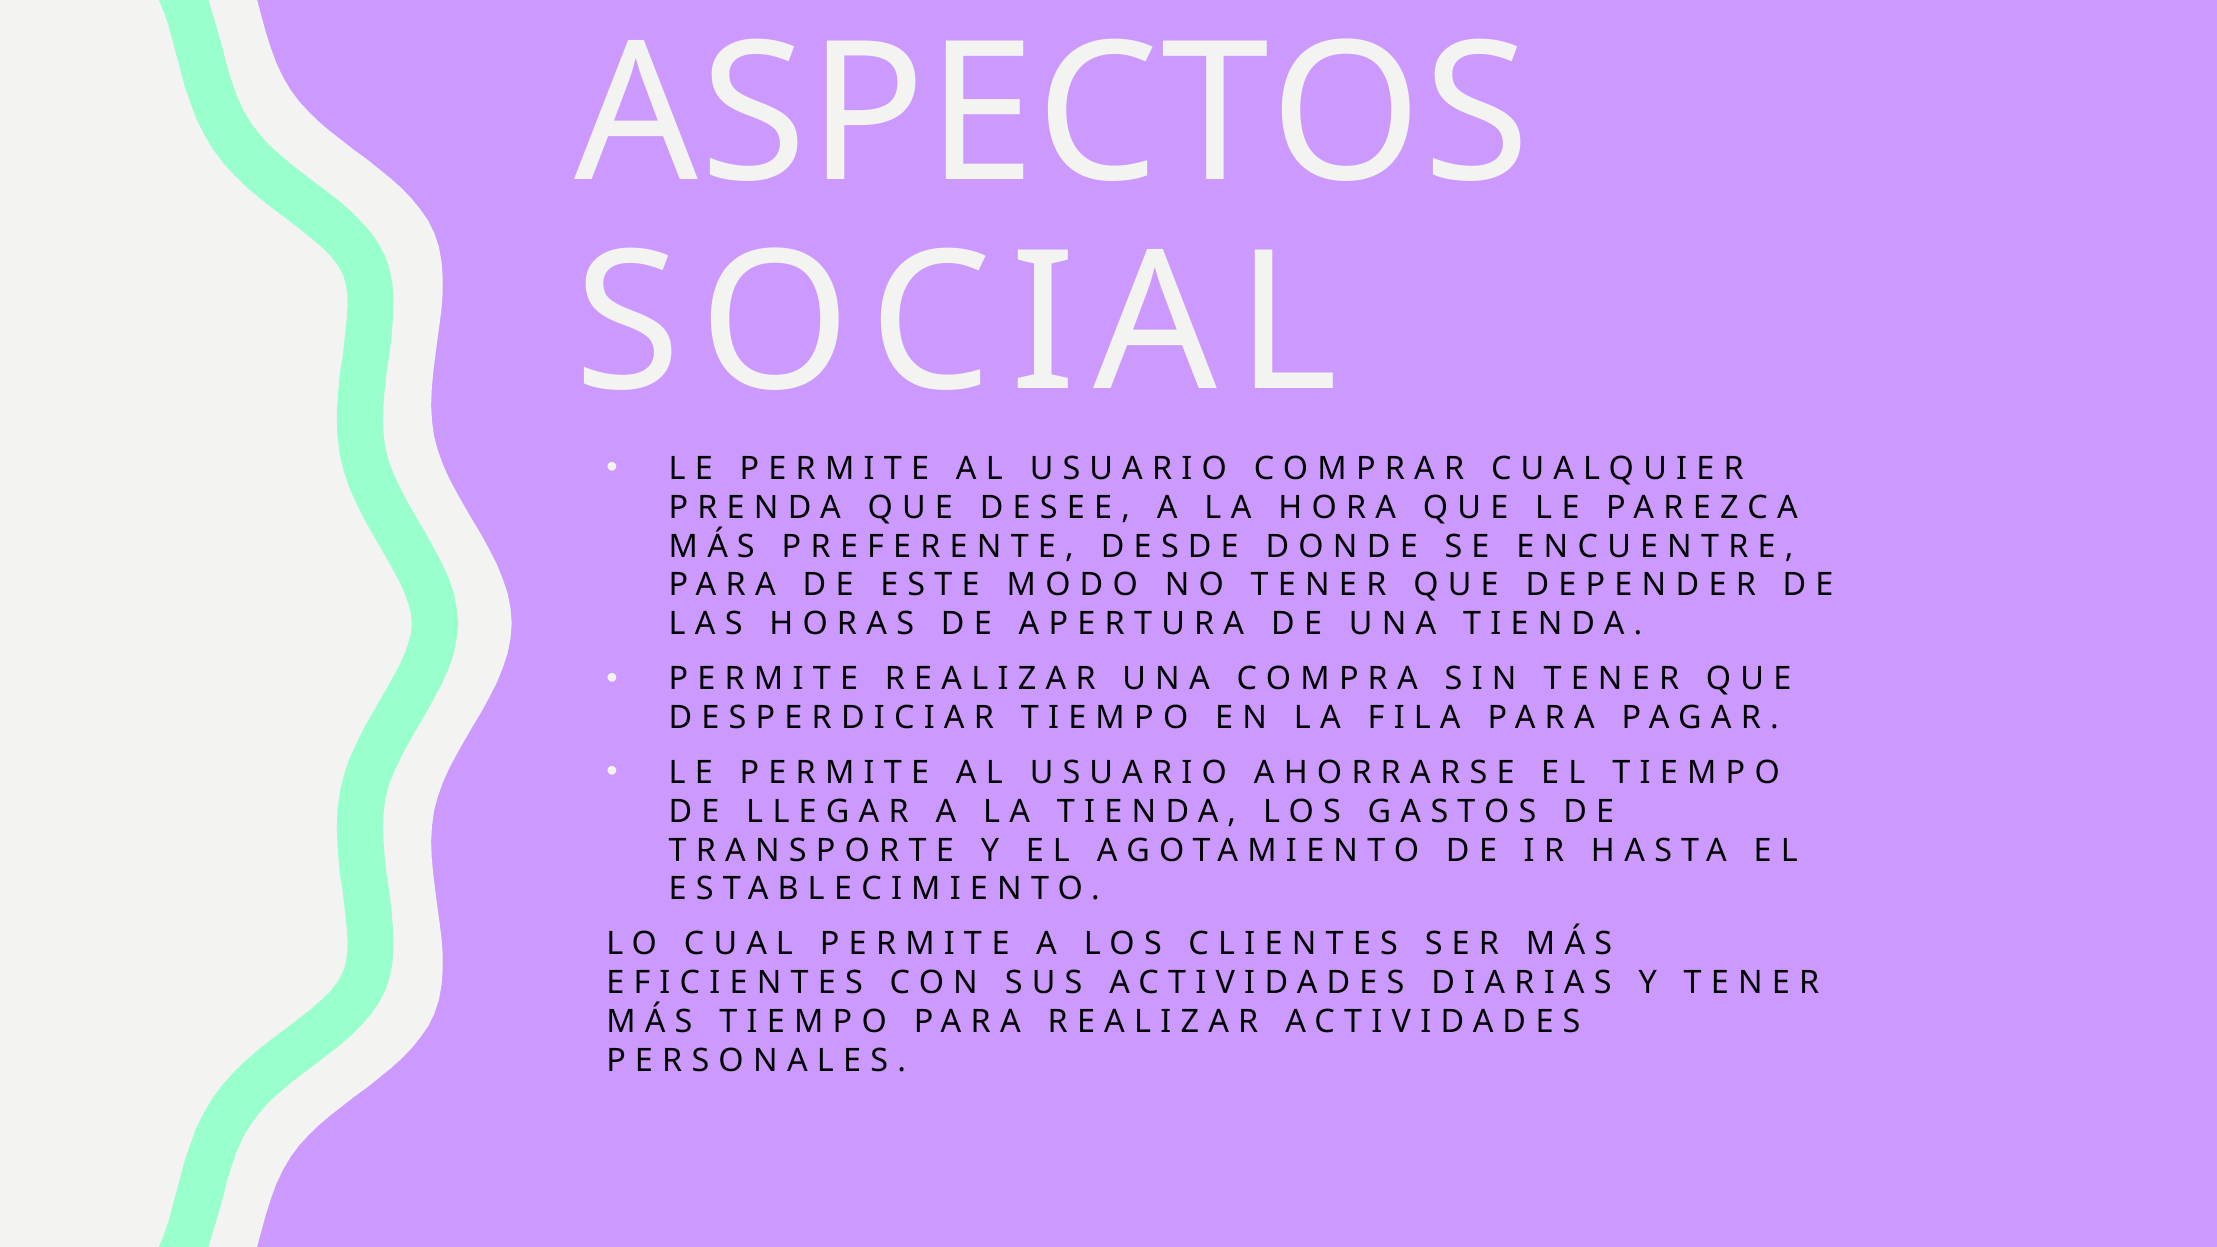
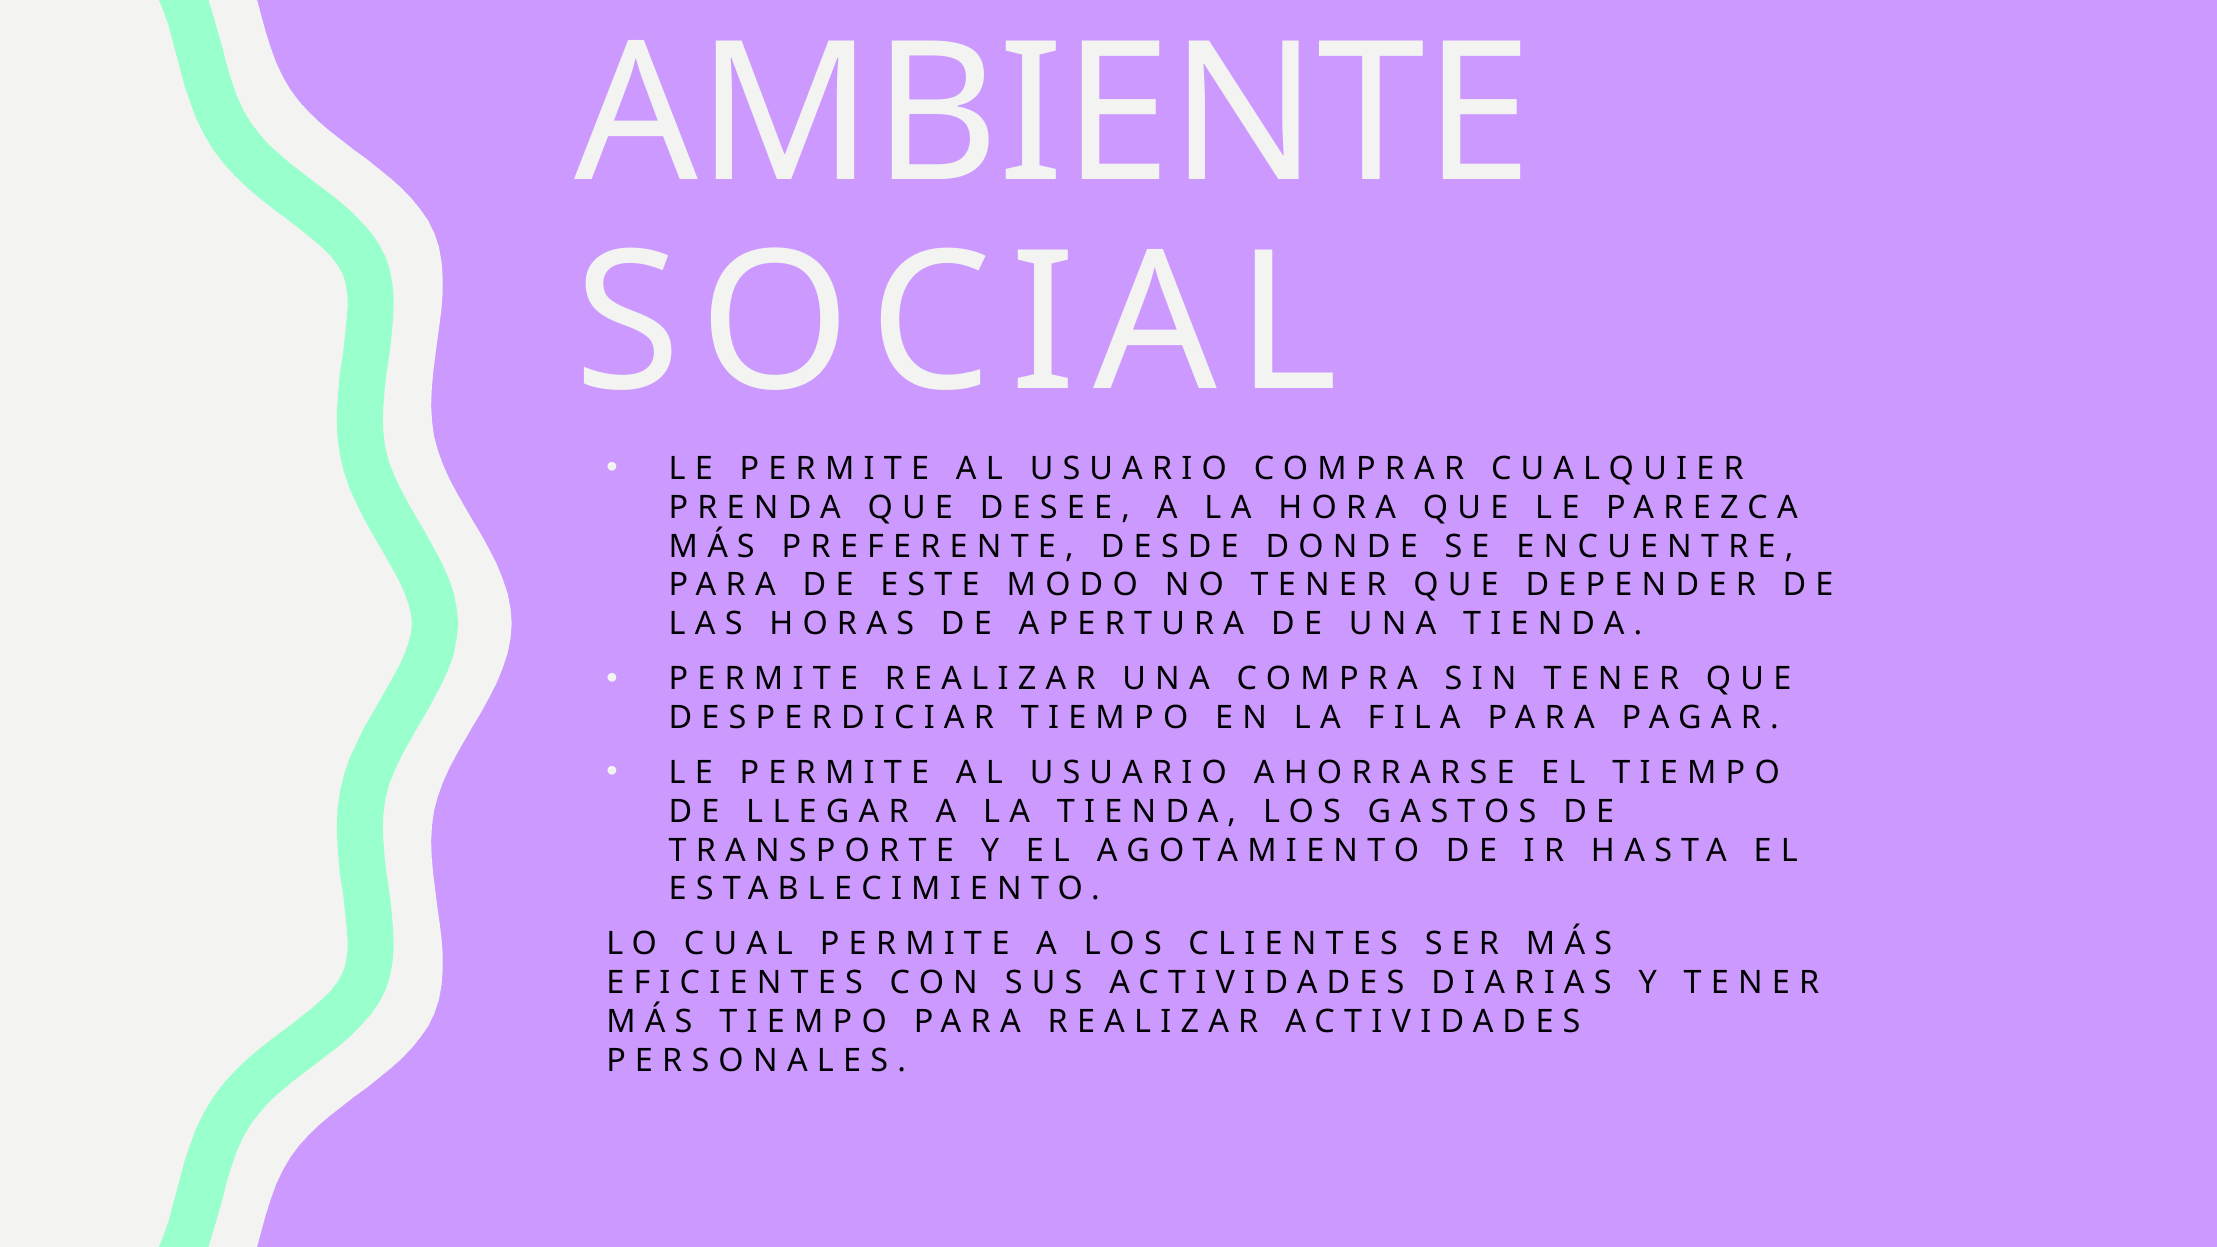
ASPECTOS: ASPECTOS -> AMBIENTE
